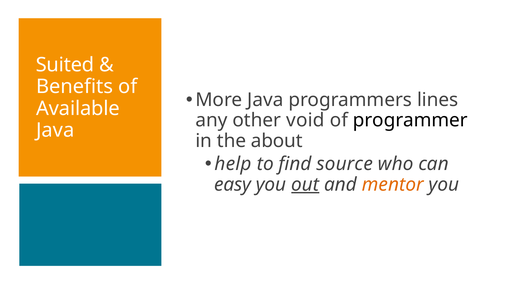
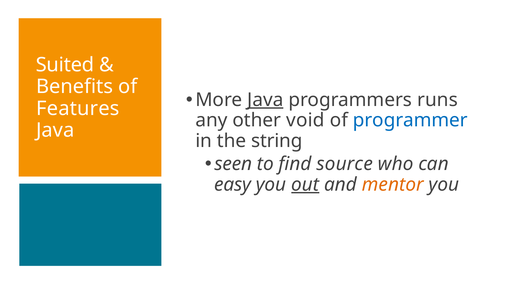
Java at (265, 100) underline: none -> present
lines: lines -> runs
Available: Available -> Features
programmer colour: black -> blue
about: about -> string
help: help -> seen
